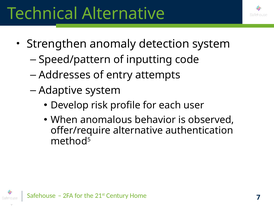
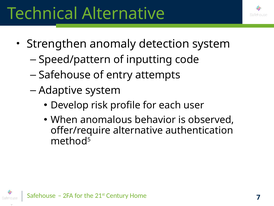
Addresses at (65, 75): Addresses -> Safehouse
